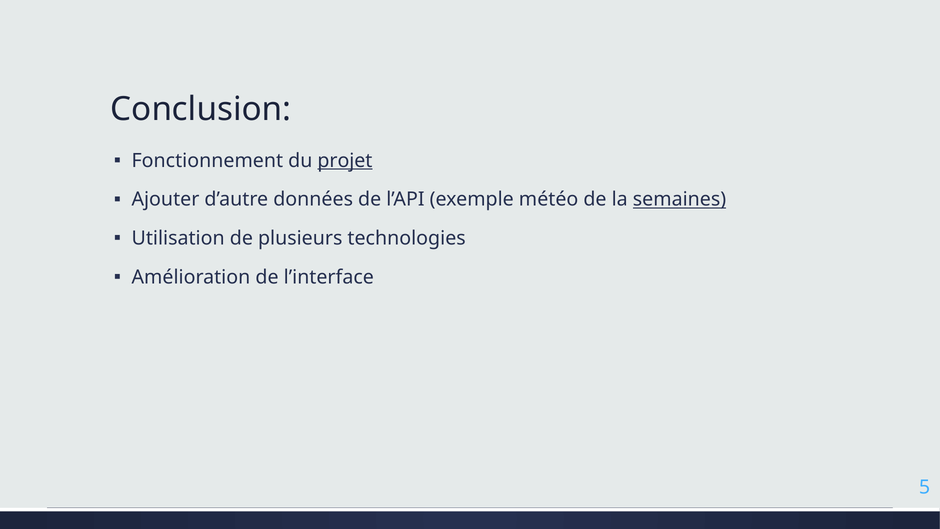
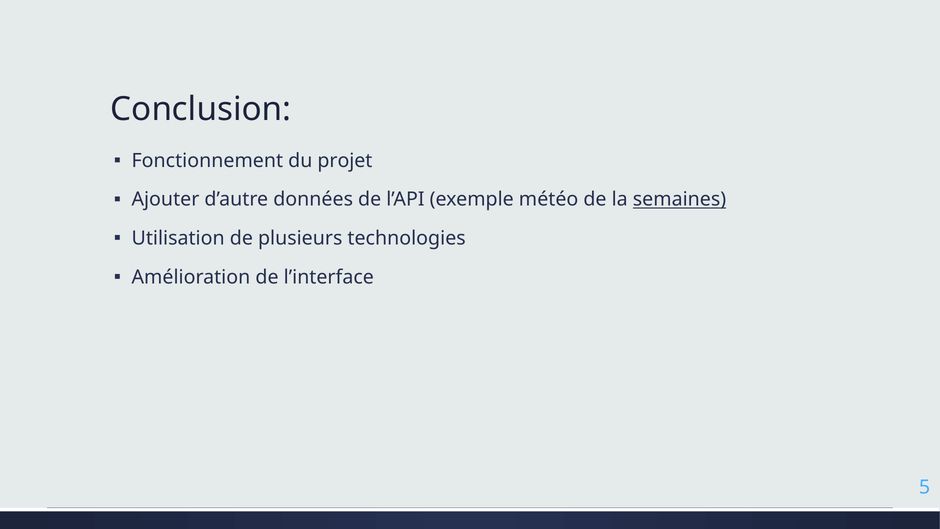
projet underline: present -> none
